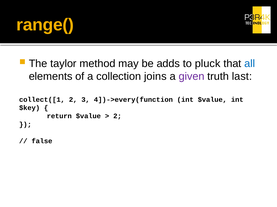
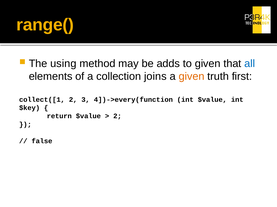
taylor: taylor -> using
to pluck: pluck -> given
given at (192, 77) colour: purple -> orange
last: last -> first
